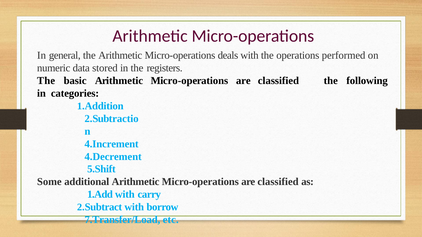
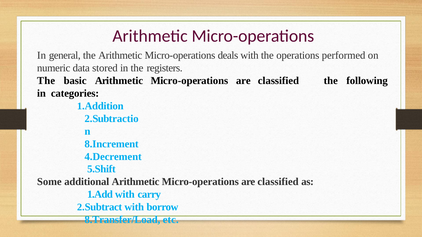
4.Increment: 4.Increment -> 8.Increment
7.Transfer/Load: 7.Transfer/Load -> 8.Transfer/Load
